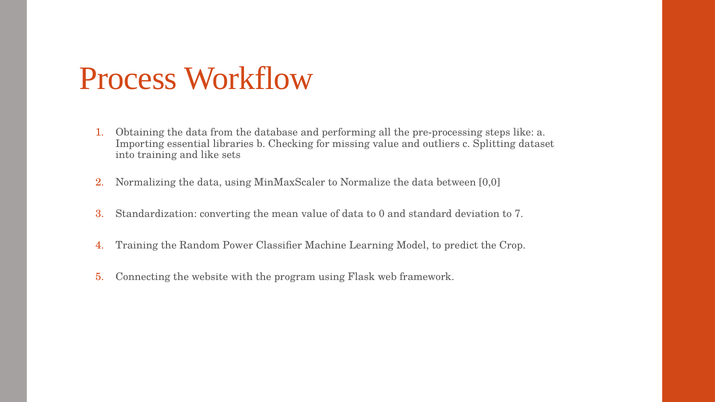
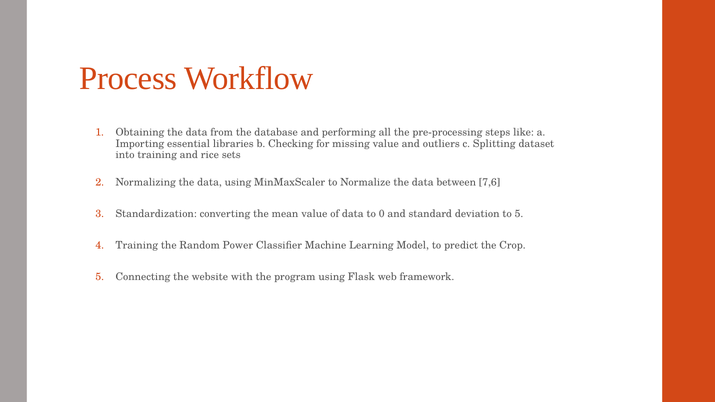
and like: like -> rice
0,0: 0,0 -> 7,6
to 7: 7 -> 5
